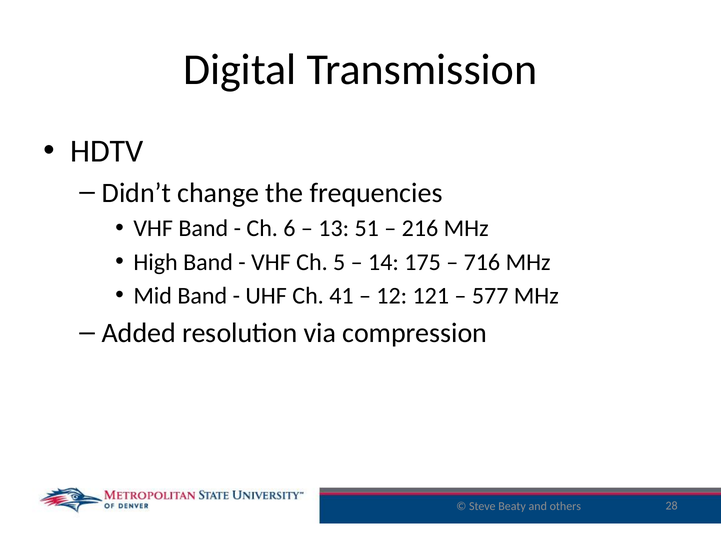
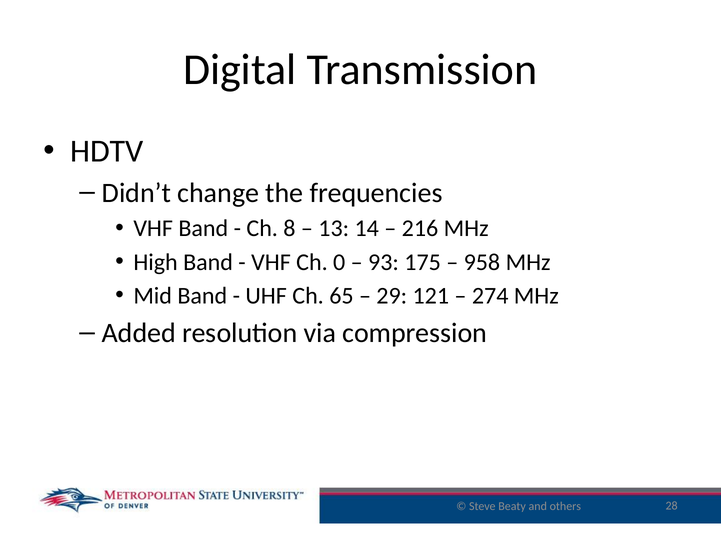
6: 6 -> 8
51: 51 -> 14
5: 5 -> 0
14: 14 -> 93
716: 716 -> 958
41: 41 -> 65
12: 12 -> 29
577: 577 -> 274
